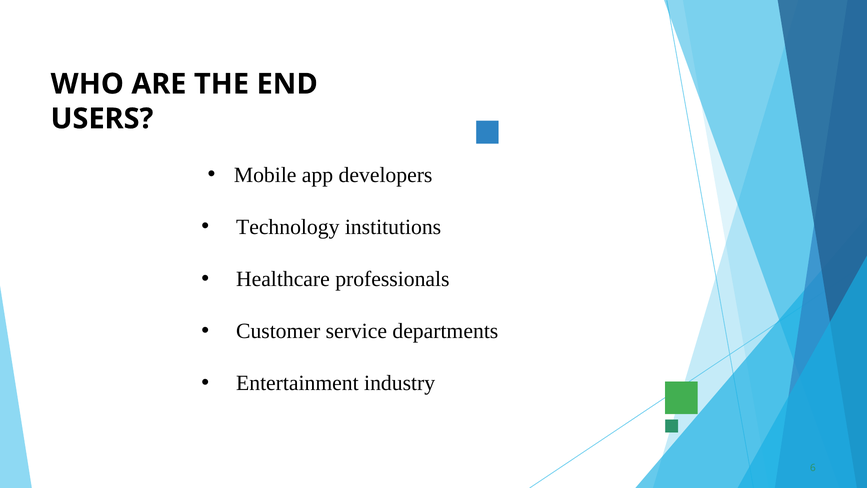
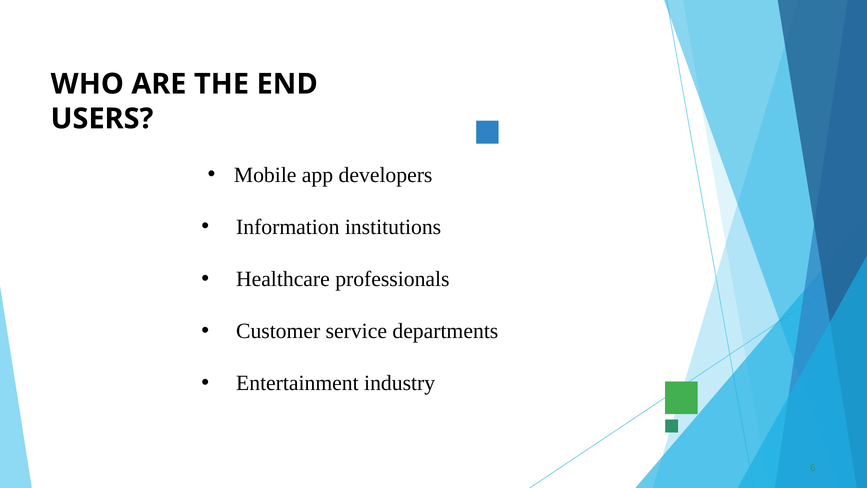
Technology: Technology -> Information
